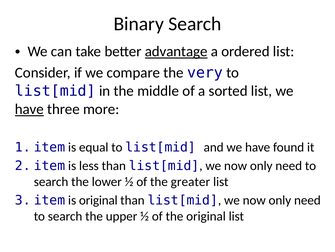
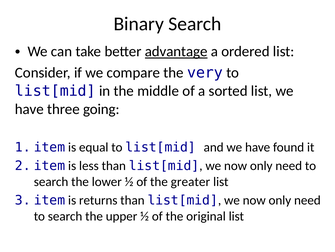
have at (29, 109) underline: present -> none
more: more -> going
is original: original -> returns
